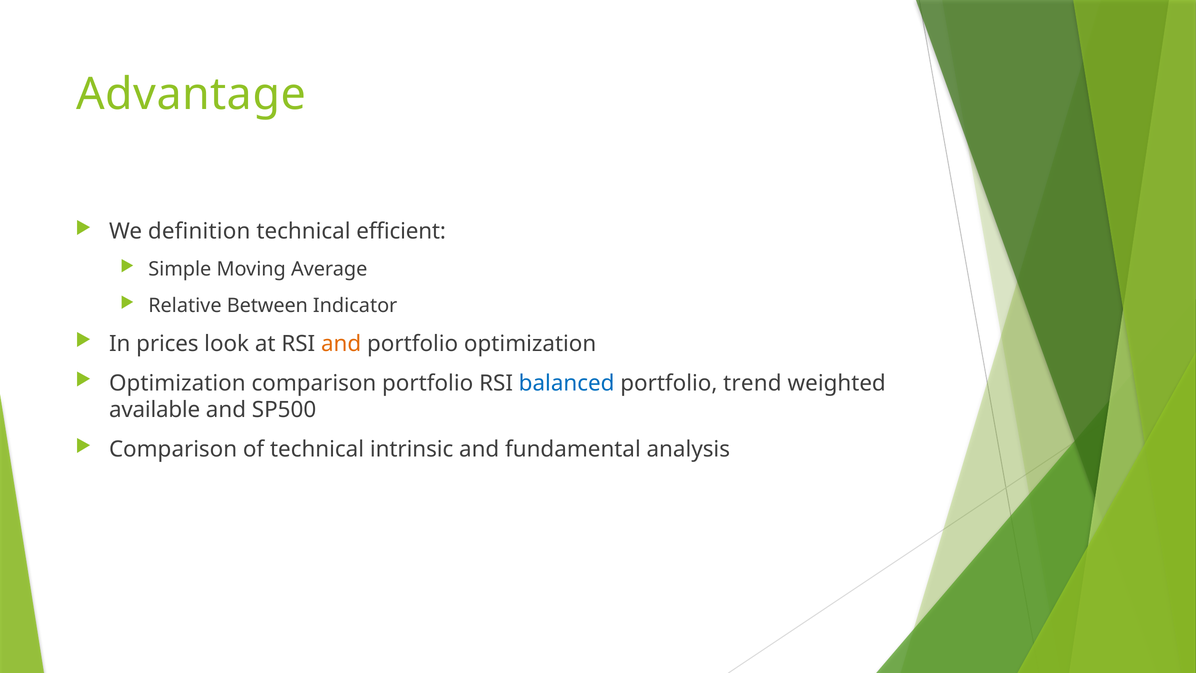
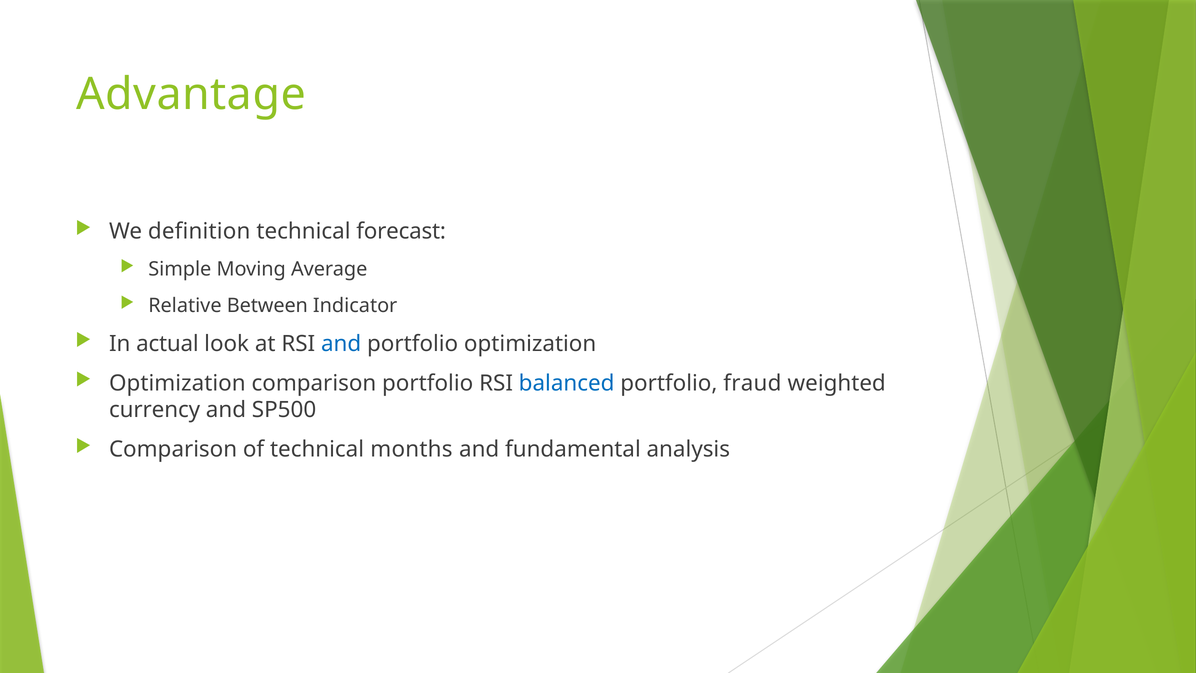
efficient: efficient -> forecast
prices: prices -> actual
and at (341, 344) colour: orange -> blue
trend: trend -> fraud
available: available -> currency
intrinsic: intrinsic -> months
